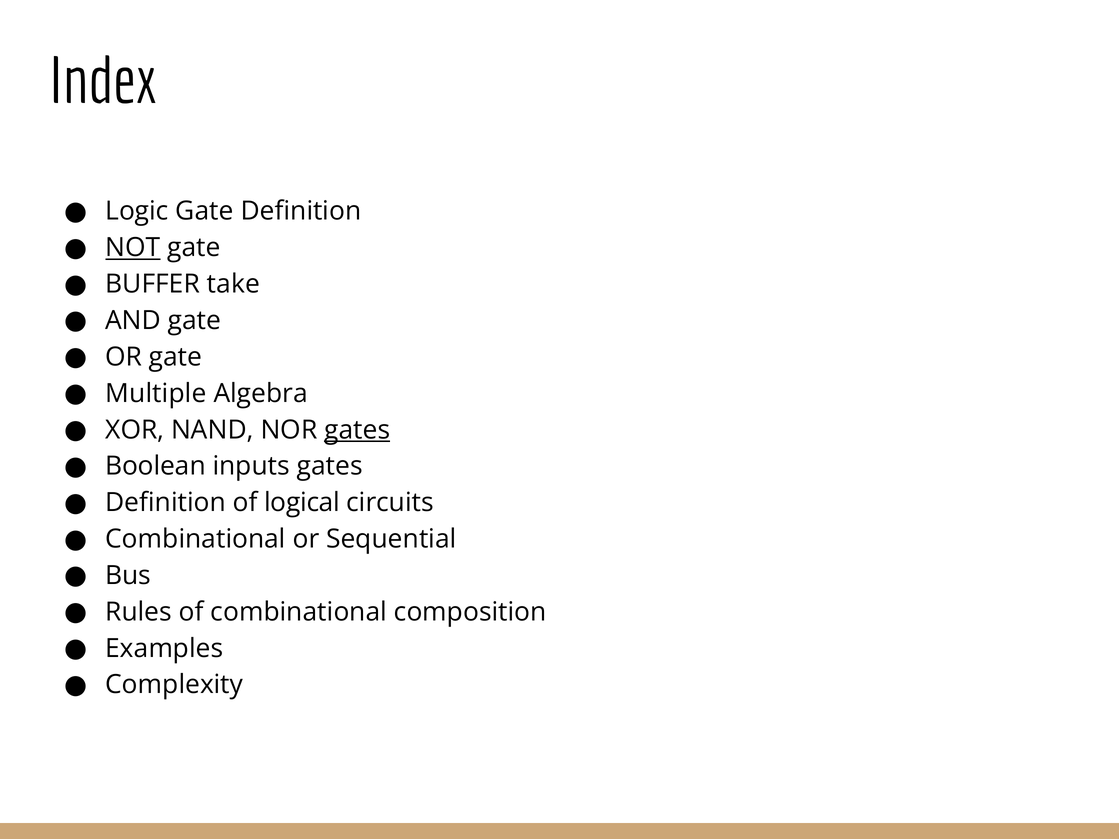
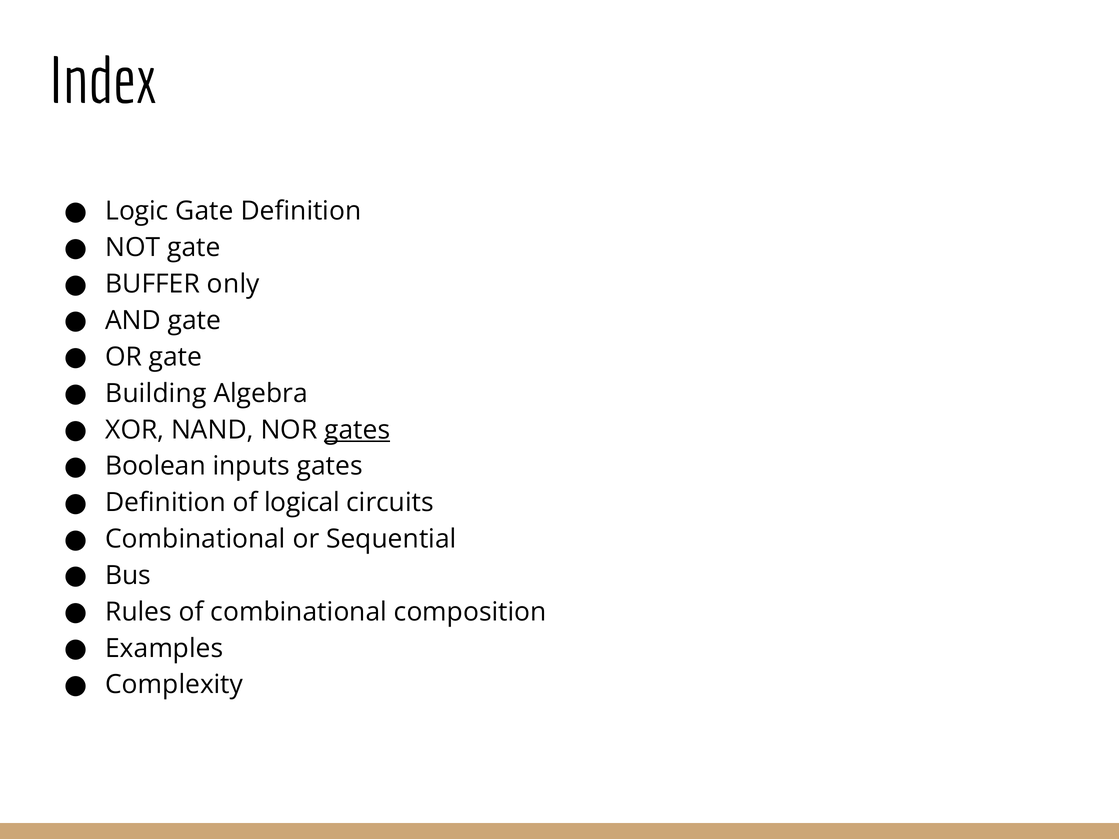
NOT underline: present -> none
take: take -> only
Multiple: Multiple -> Building
